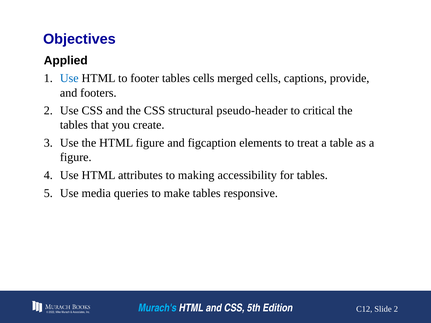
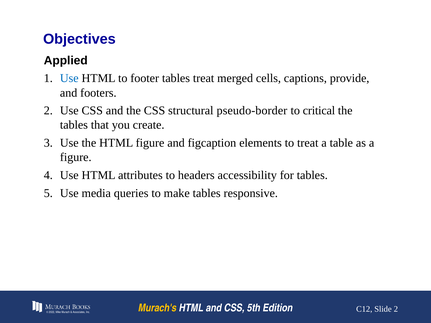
tables cells: cells -> treat
pseudo-header: pseudo-header -> pseudo-border
making: making -> headers
Murach's colour: light blue -> yellow
